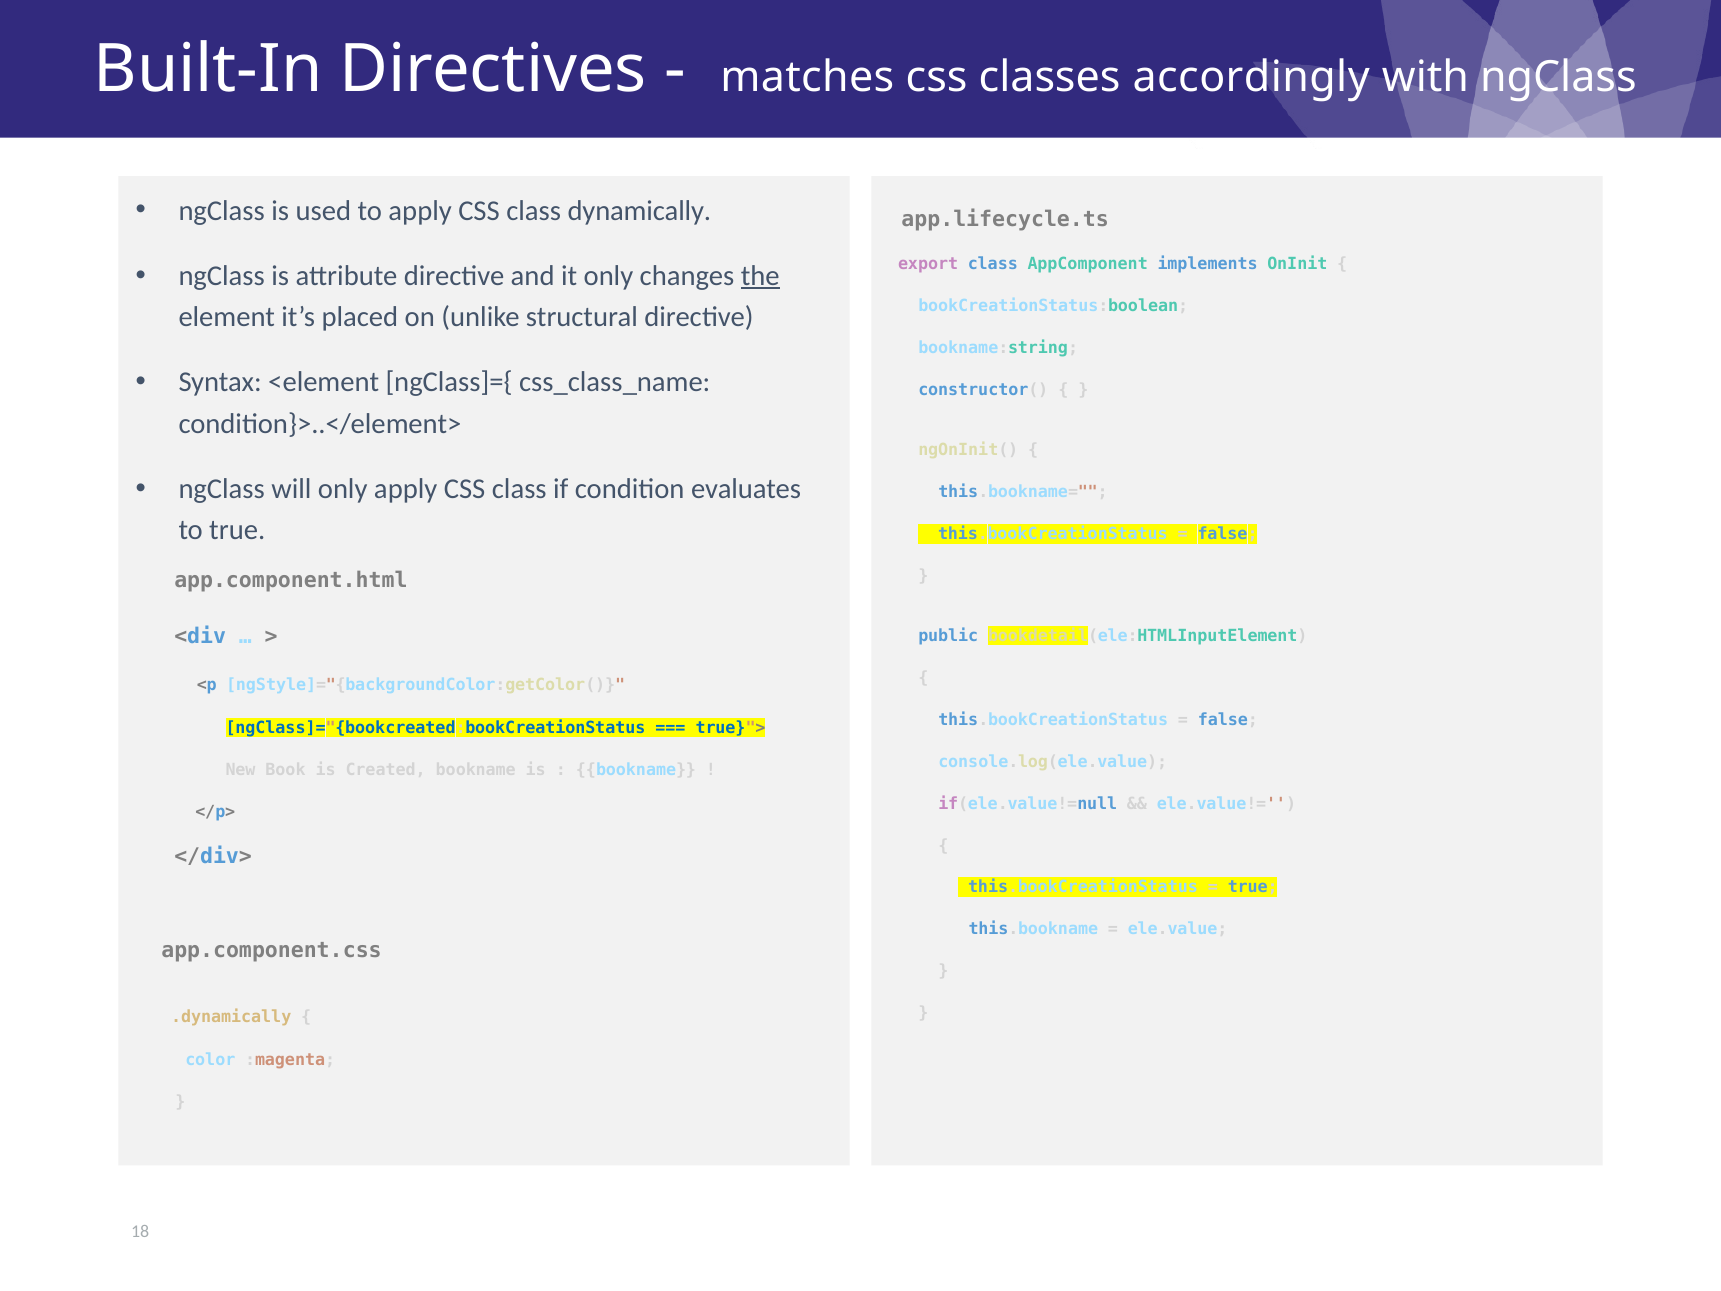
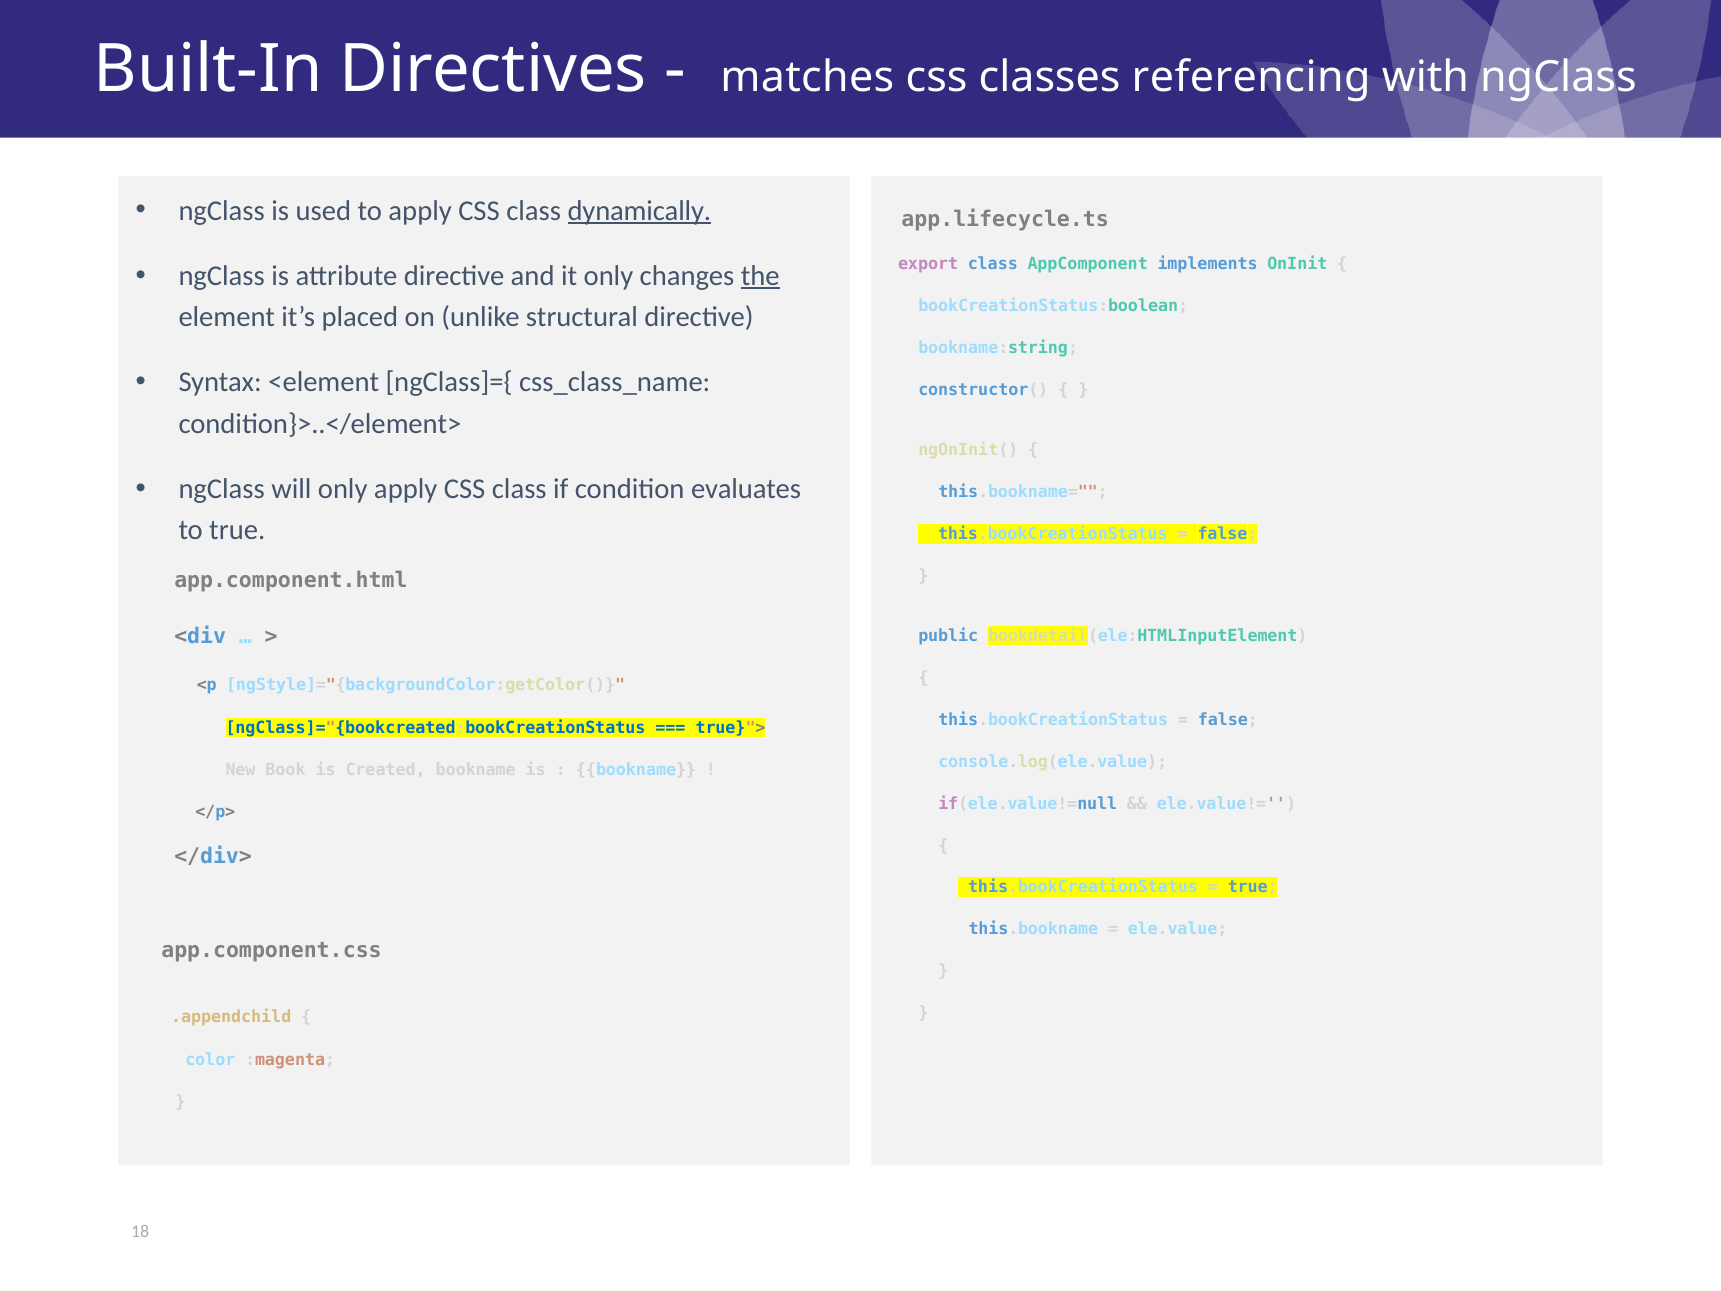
accordingly: accordingly -> referencing
dynamically underline: none -> present
.dynamically: .dynamically -> .appendchild
